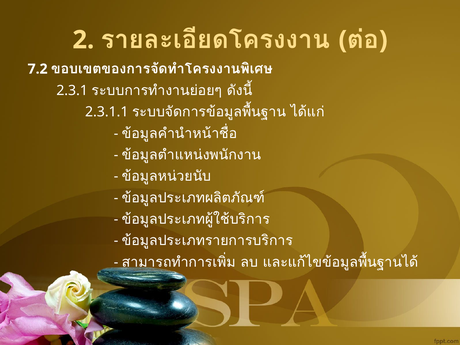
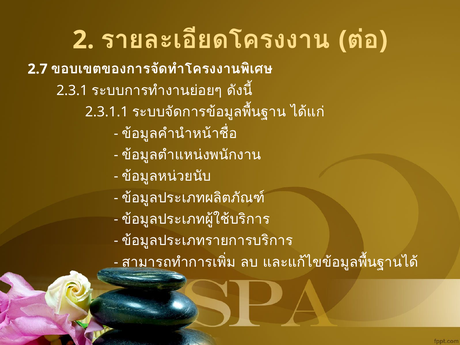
7.2: 7.2 -> 2.7
